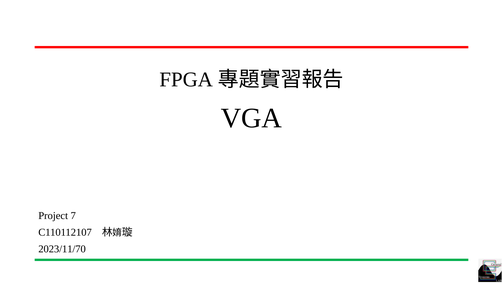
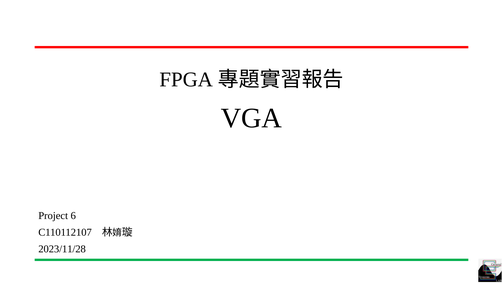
7: 7 -> 6
2023/11/70: 2023/11/70 -> 2023/11/28
